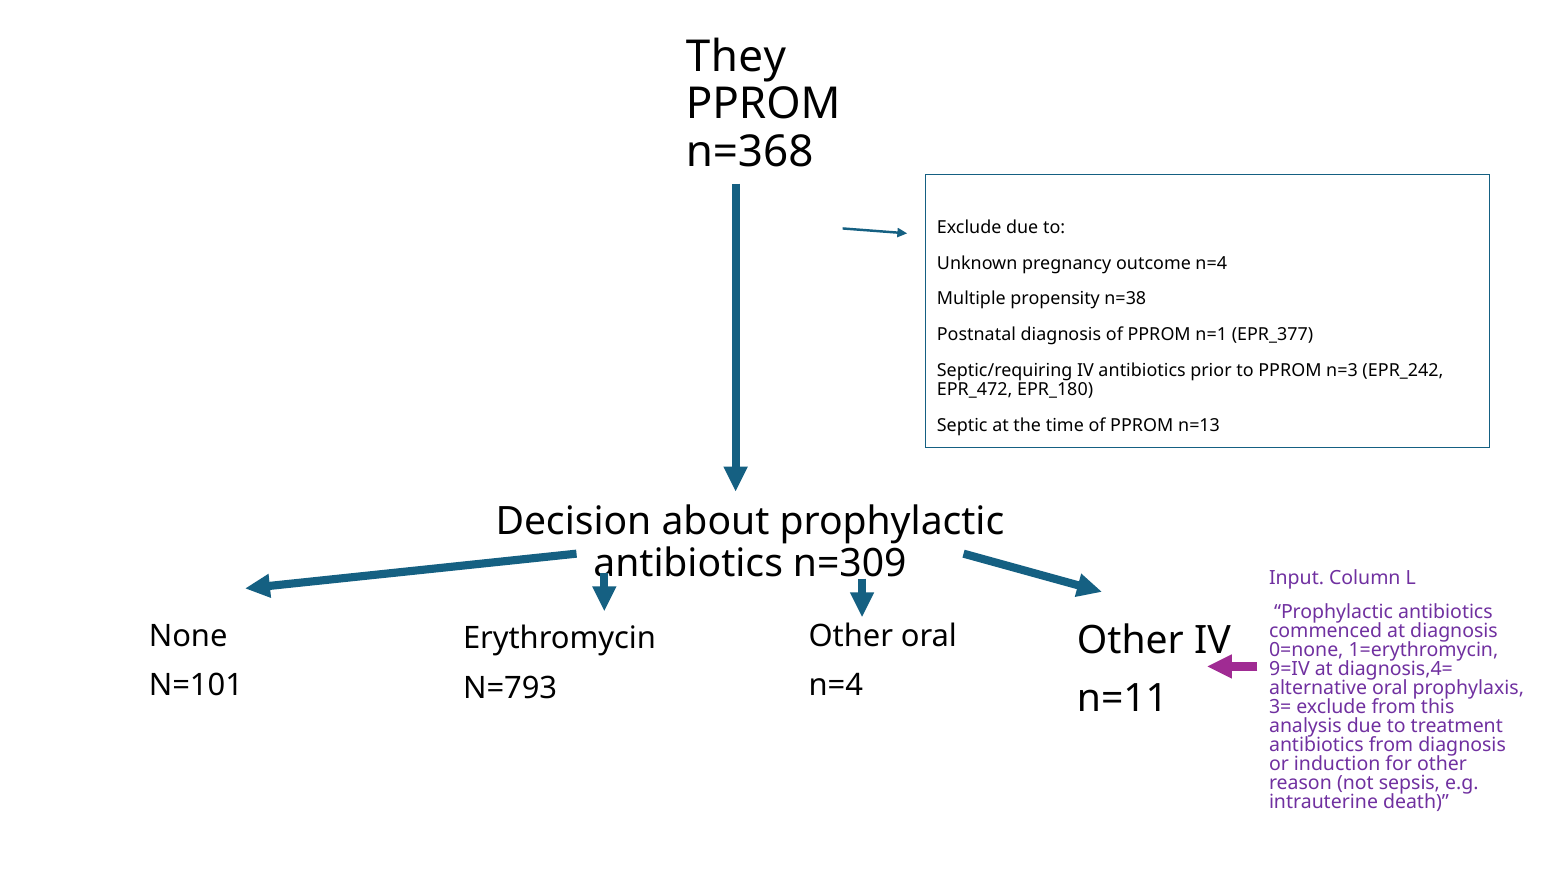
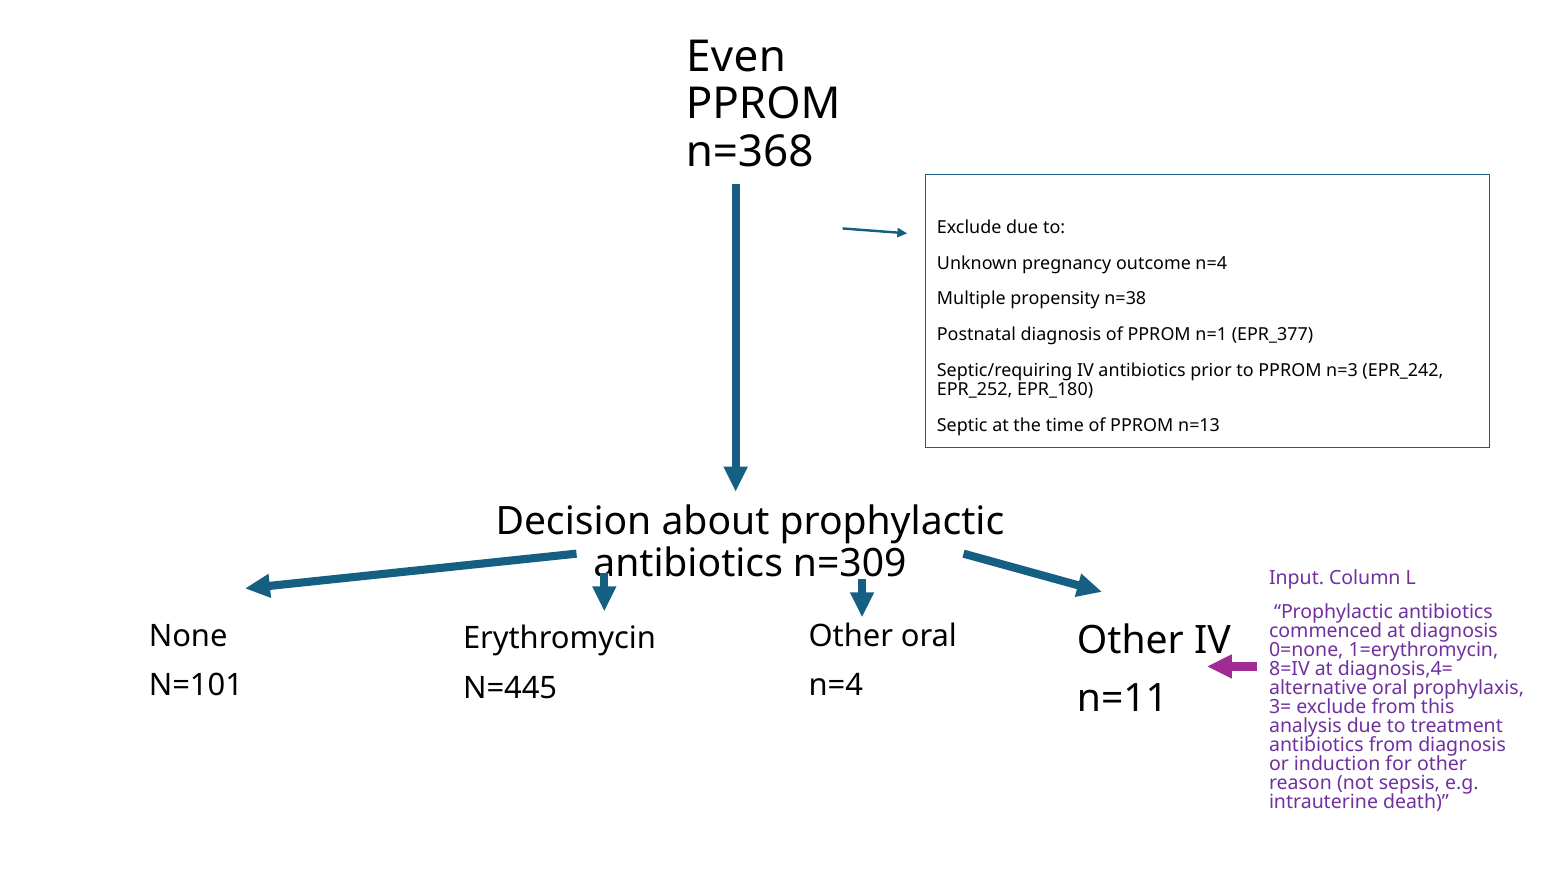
They: They -> Even
EPR_472: EPR_472 -> EPR_252
9=IV: 9=IV -> 8=IV
N=793: N=793 -> N=445
